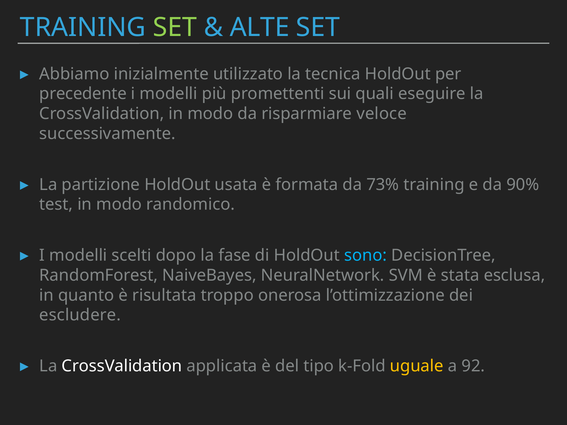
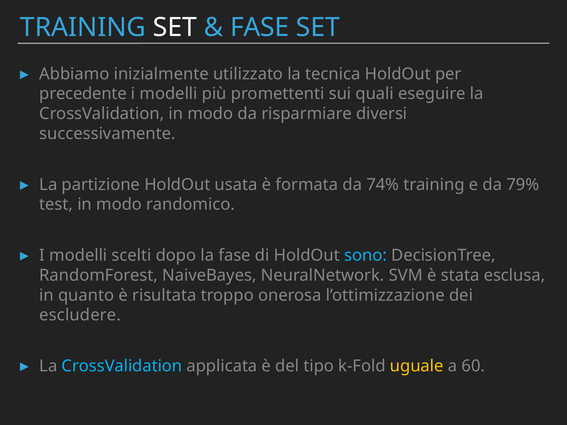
SET at (175, 27) colour: light green -> white
ALTE at (260, 27): ALTE -> FASE
veloce: veloce -> diversi
73%: 73% -> 74%
90%: 90% -> 79%
CrossValidation at (122, 366) colour: white -> light blue
92: 92 -> 60
